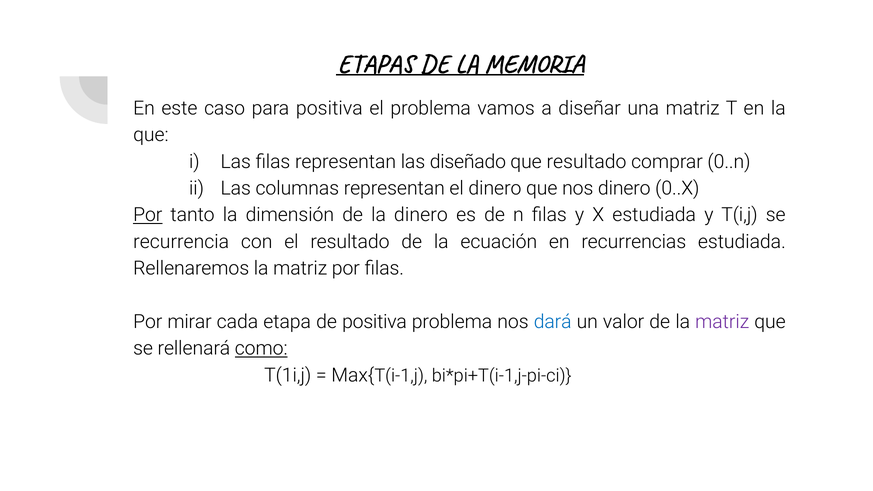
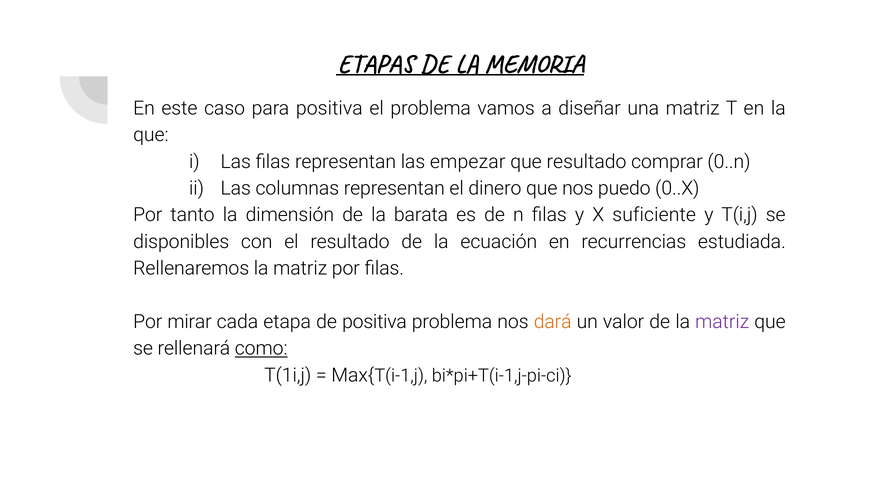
diseñado: diseñado -> empezar
nos dinero: dinero -> puedo
Por at (148, 215) underline: present -> none
la dinero: dinero -> barata
X estudiada: estudiada -> suficiente
recurrencia: recurrencia -> disponibles
dará colour: blue -> orange
